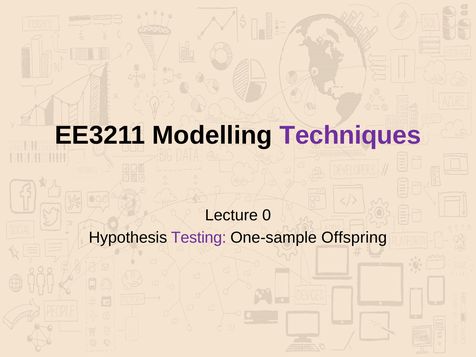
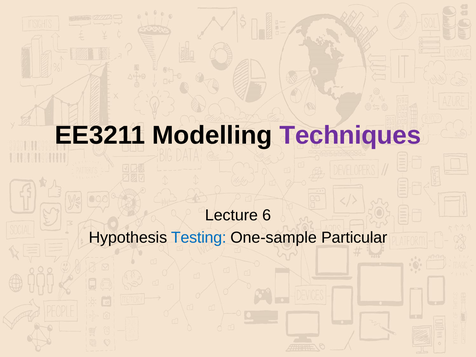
0: 0 -> 6
Testing colour: purple -> blue
Offspring: Offspring -> Particular
